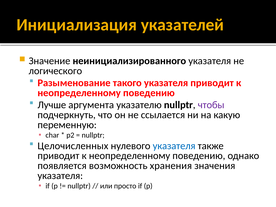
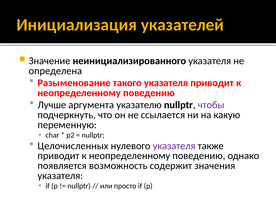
логического: логического -> определена
указателя at (174, 146) colour: blue -> purple
хранения: хранения -> содержит
